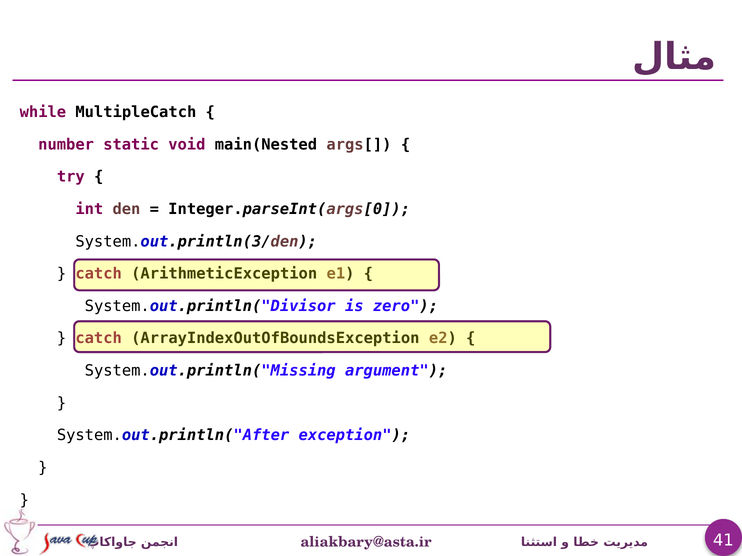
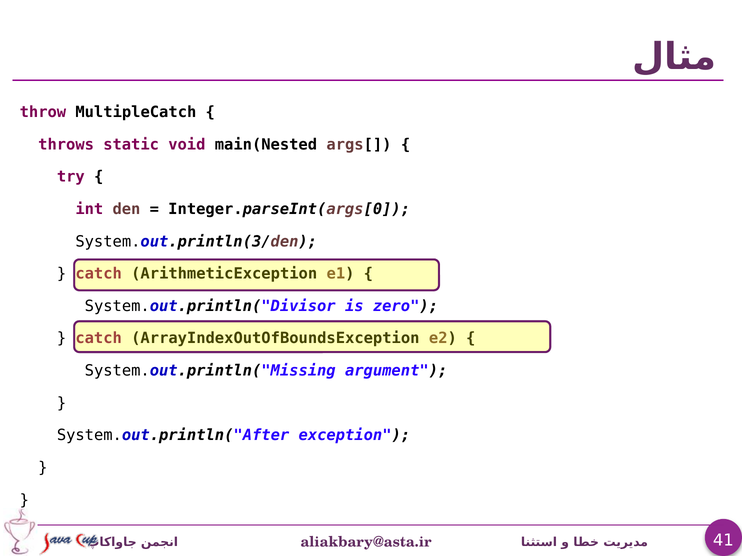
while: while -> throw
number: number -> throws
